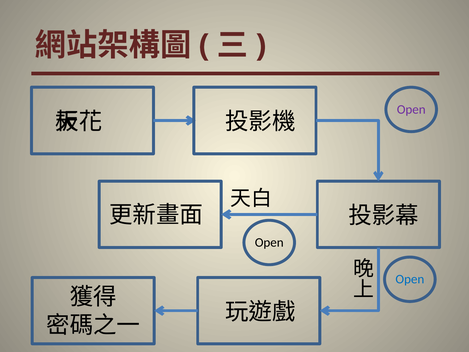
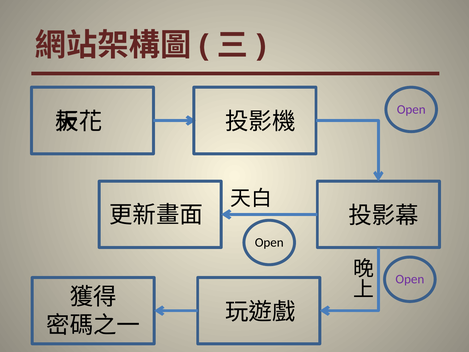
Open at (410, 279) colour: blue -> purple
